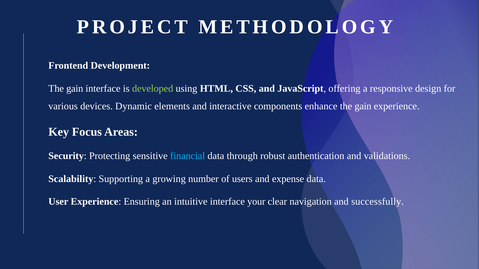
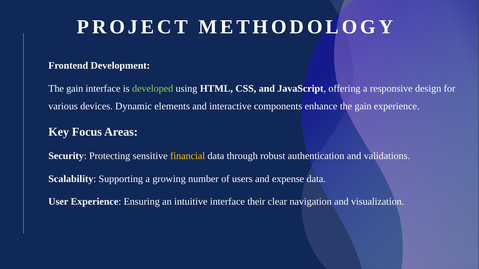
financial colour: light blue -> yellow
your: your -> their
successfully: successfully -> visualization
